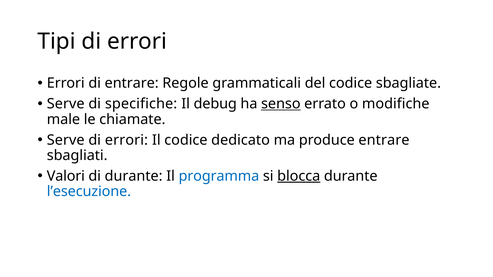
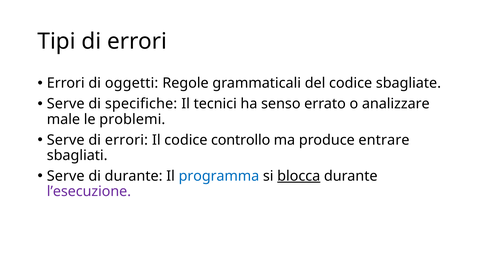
di entrare: entrare -> oggetti
debug: debug -> tecnici
senso underline: present -> none
modifiche: modifiche -> analizzare
chiamate: chiamate -> problemi
dedicato: dedicato -> controllo
Valori at (66, 176): Valori -> Serve
l’esecuzione colour: blue -> purple
